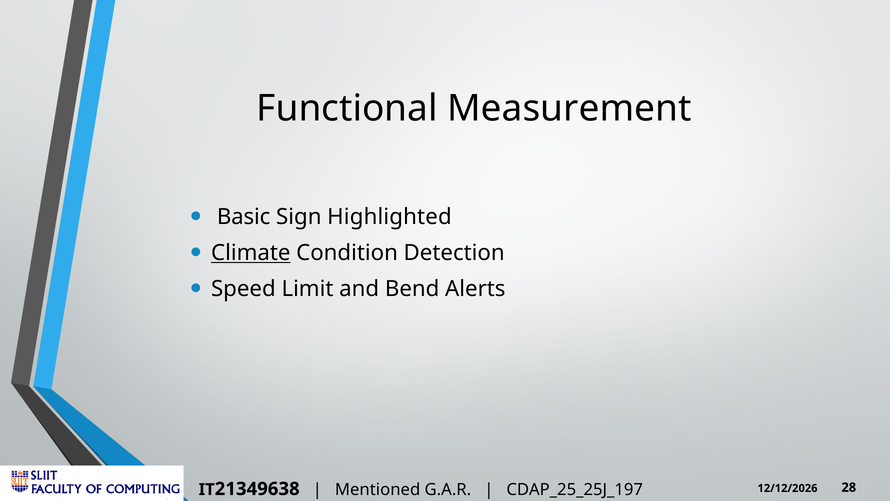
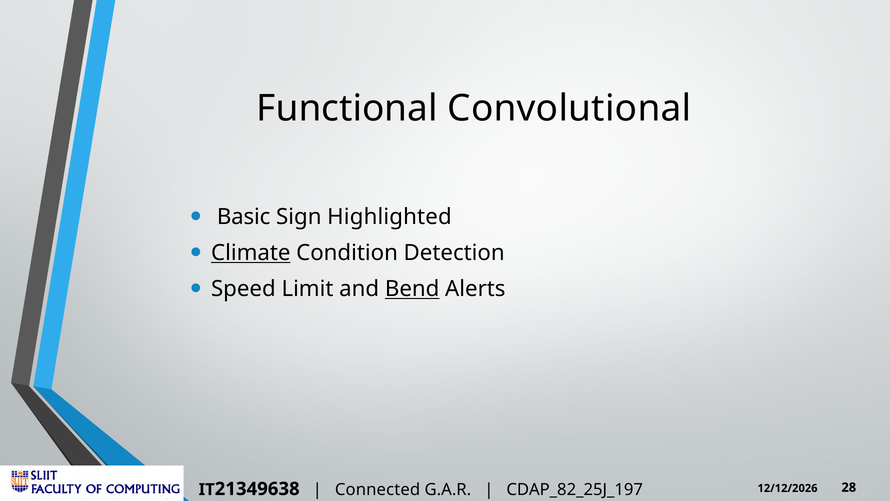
Measurement: Measurement -> Convolutional
Bend underline: none -> present
Mentioned: Mentioned -> Connected
CDAP_25_25J_197: CDAP_25_25J_197 -> CDAP_82_25J_197
